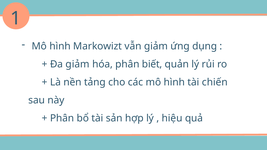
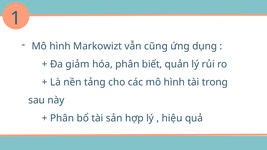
vẫn giảm: giảm -> cũng
chiến: chiến -> trong
